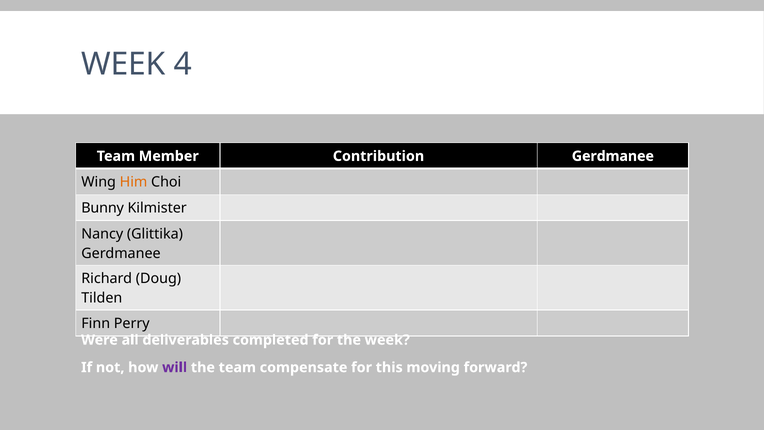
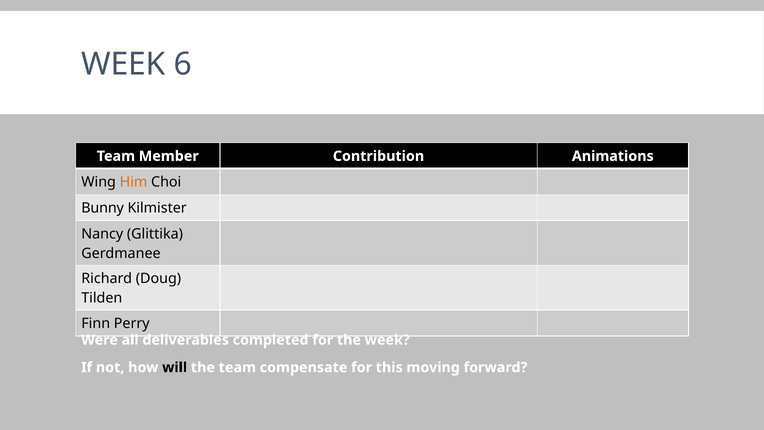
4: 4 -> 6
Contribution Gerdmanee: Gerdmanee -> Animations
will colour: purple -> black
